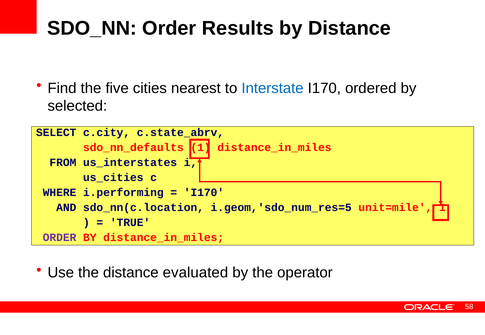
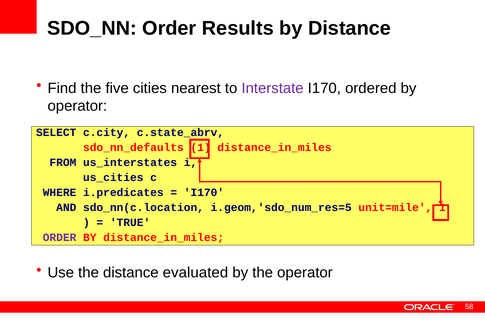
Interstate colour: blue -> purple
selected at (77, 106): selected -> operator
i.performing: i.performing -> i.predicates
